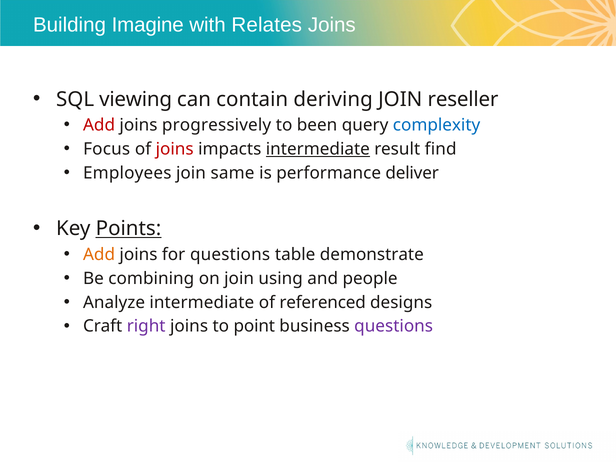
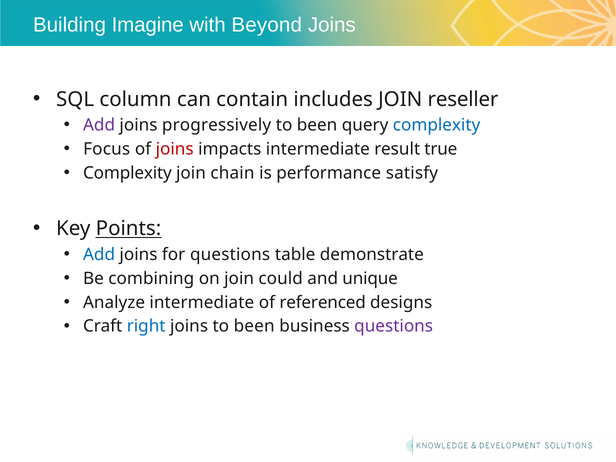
Relates: Relates -> Beyond
viewing: viewing -> column
deriving: deriving -> includes
Add at (99, 125) colour: red -> purple
intermediate at (318, 149) underline: present -> none
find: find -> true
Employees at (127, 173): Employees -> Complexity
same: same -> chain
deliver: deliver -> satisfy
Add at (99, 254) colour: orange -> blue
using: using -> could
people: people -> unique
right colour: purple -> blue
joins to point: point -> been
